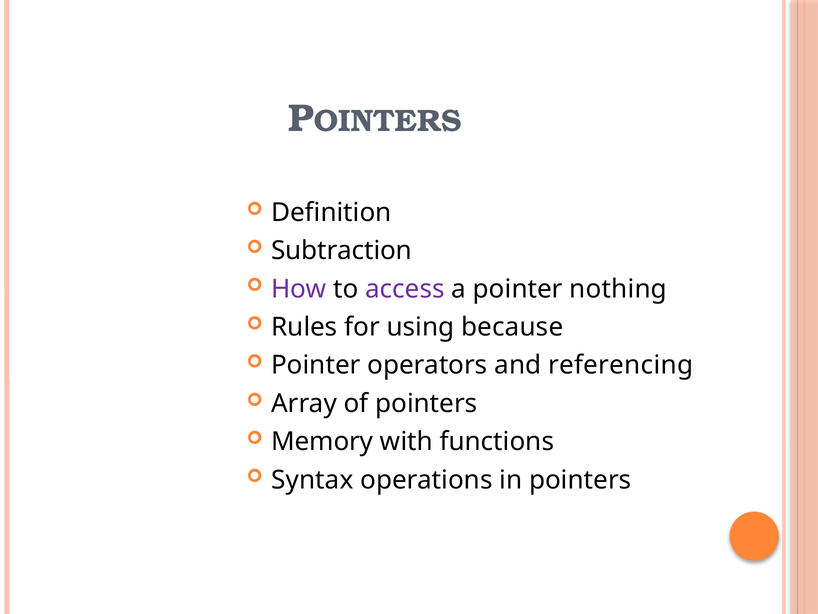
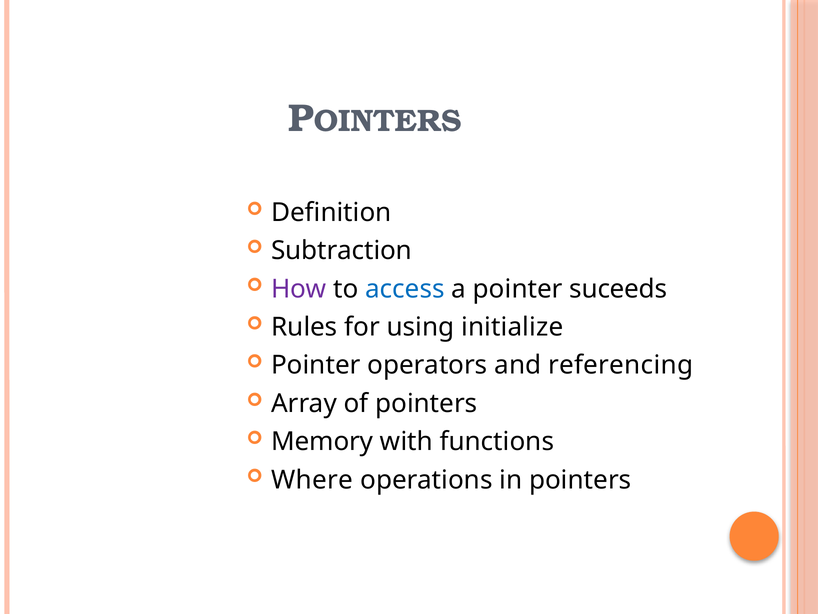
access colour: purple -> blue
nothing: nothing -> suceeds
because: because -> initialize
Syntax: Syntax -> Where
